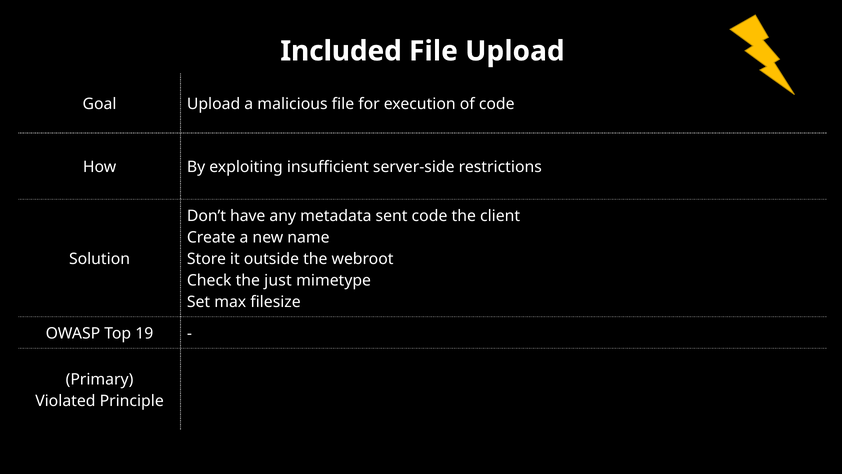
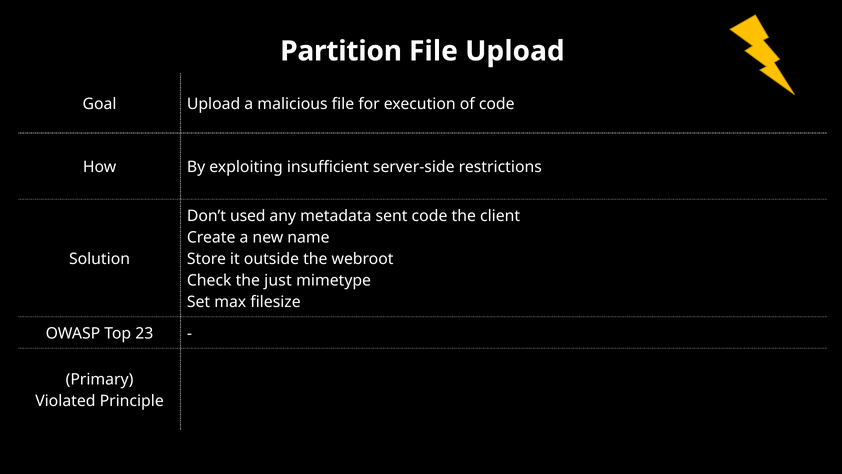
Included: Included -> Partition
have: have -> used
19: 19 -> 23
